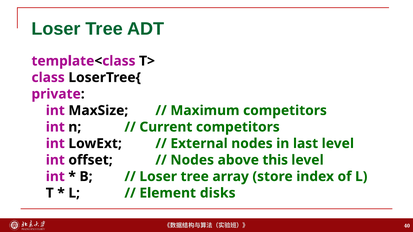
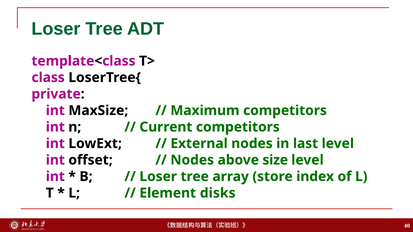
this: this -> size
